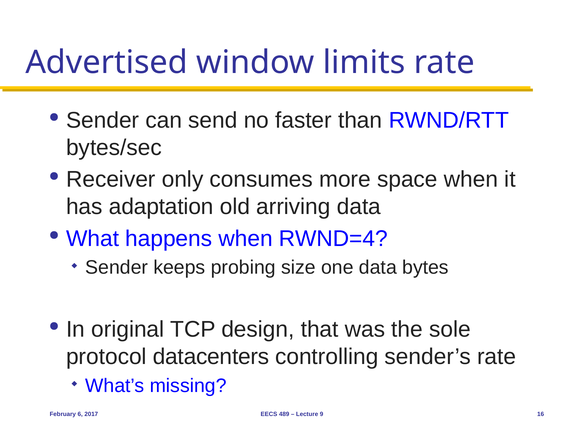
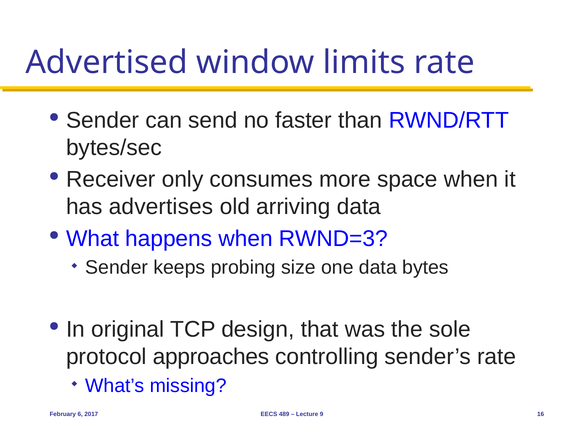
adaptation: adaptation -> advertises
RWND=4: RWND=4 -> RWND=3
datacenters: datacenters -> approaches
